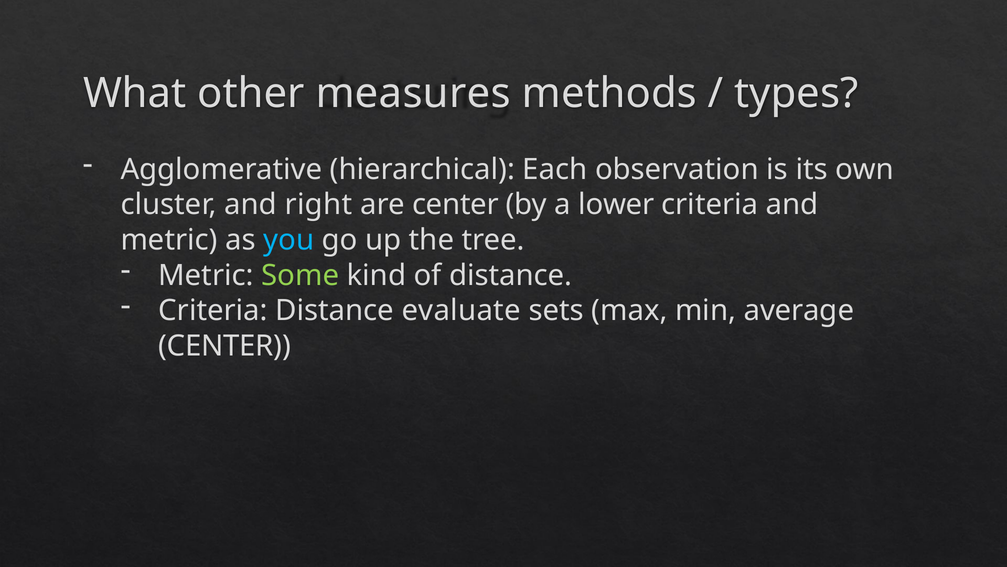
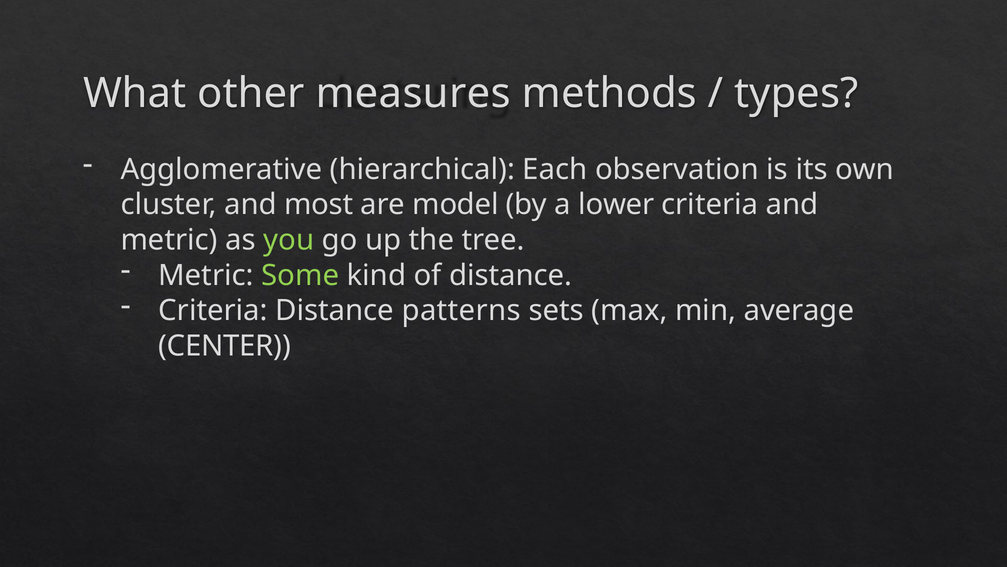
right: right -> most
are center: center -> model
you colour: light blue -> light green
evaluate: evaluate -> patterns
